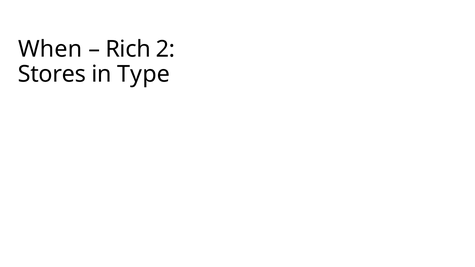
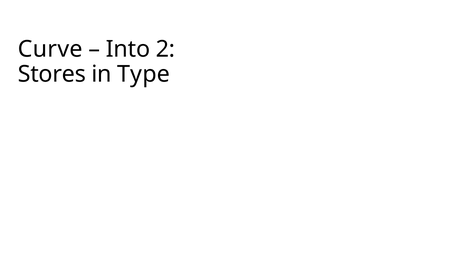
When: When -> Curve
Rich: Rich -> Into
